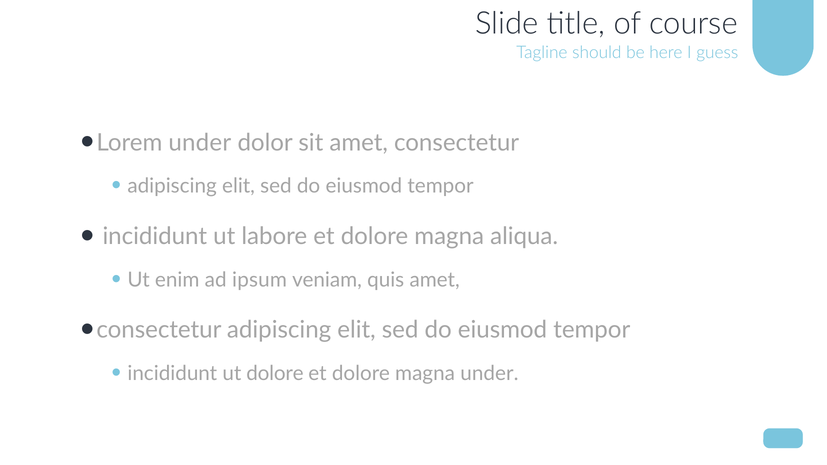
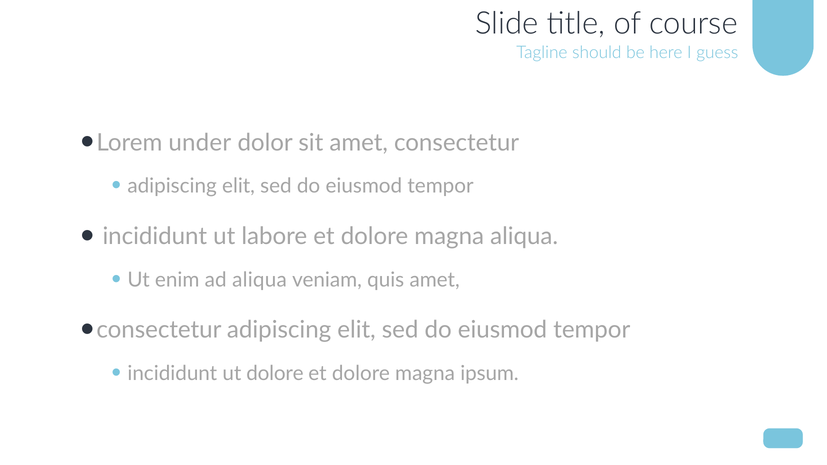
ad ipsum: ipsum -> aliqua
magna under: under -> ipsum
